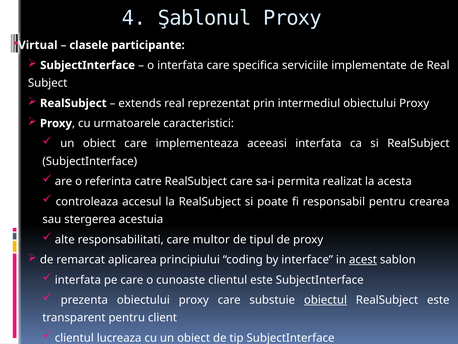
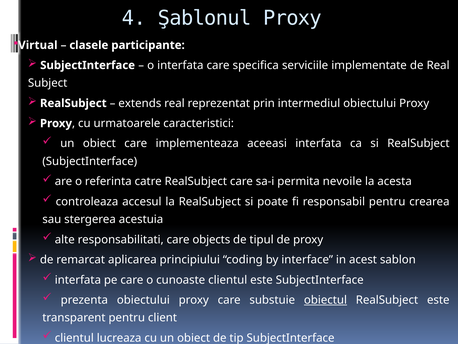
realizat: realizat -> nevoile
multor: multor -> objects
acest underline: present -> none
